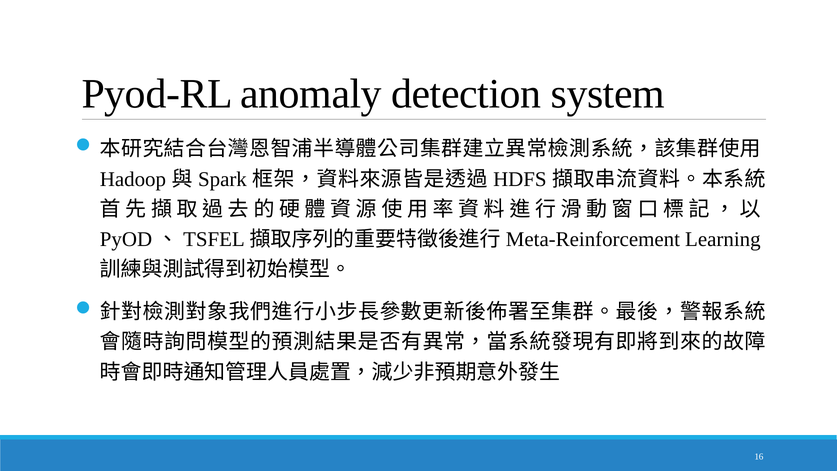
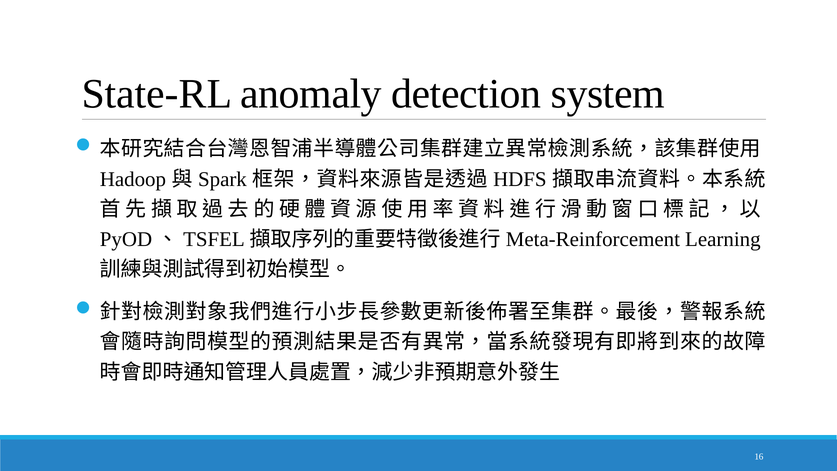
Pyod-RL: Pyod-RL -> State-RL
